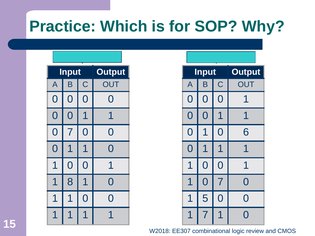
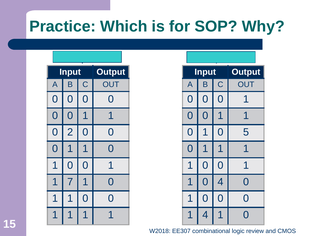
7 at (70, 132): 7 -> 2
6: 6 -> 5
8: 8 -> 7
7 at (220, 182): 7 -> 4
5 at (205, 199): 5 -> 0
1 7: 7 -> 4
